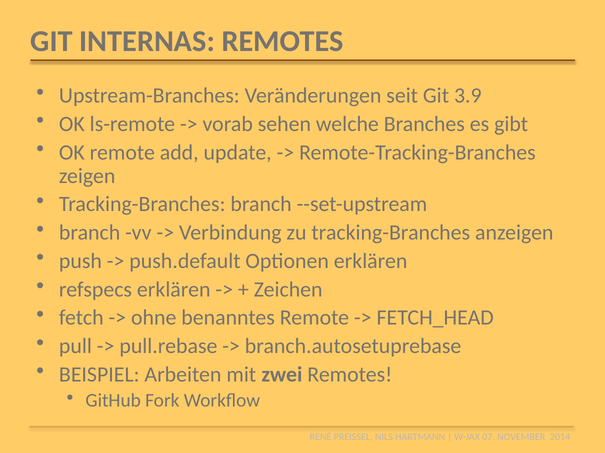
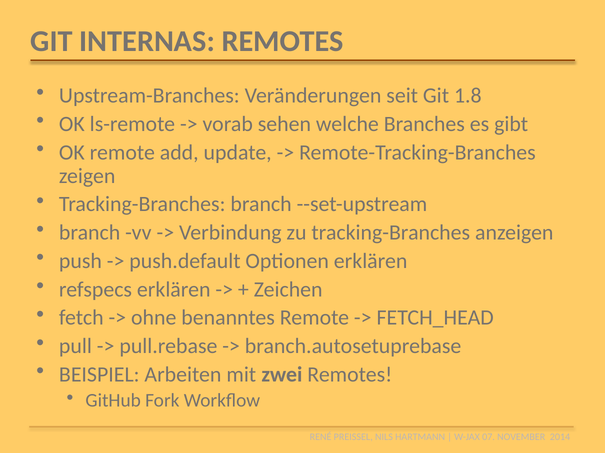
3.9: 3.9 -> 1.8
